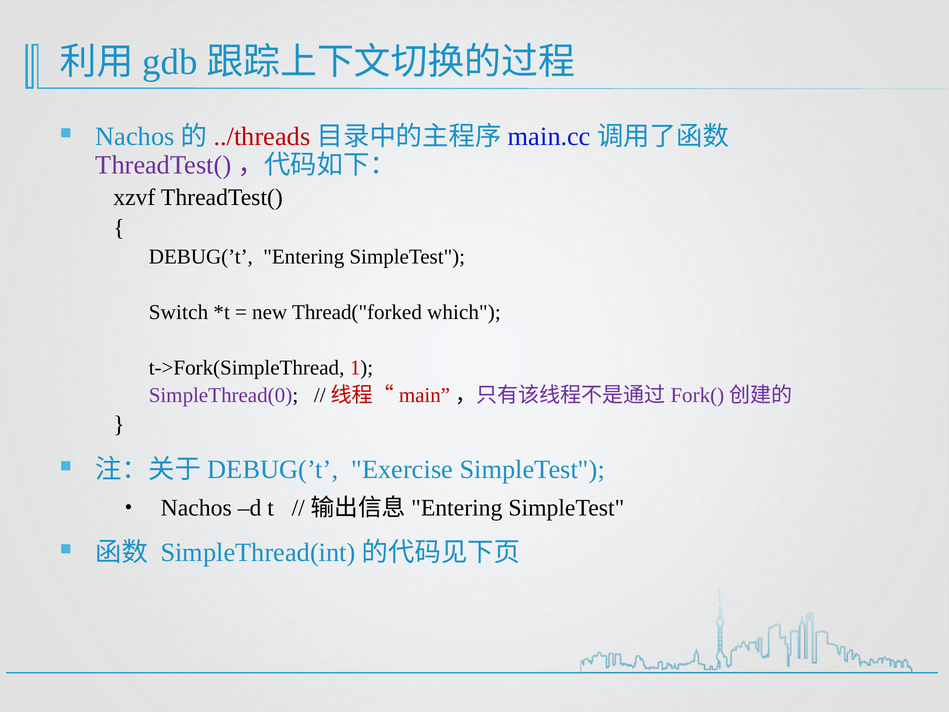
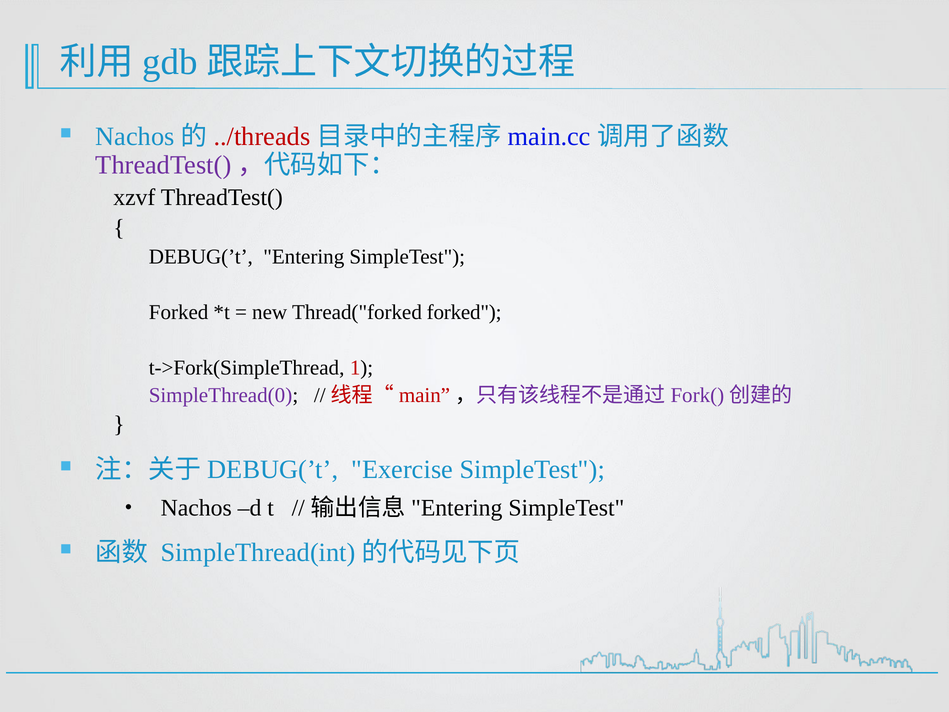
Switch at (179, 312): Switch -> Forked
Thread("forked which: which -> forked
